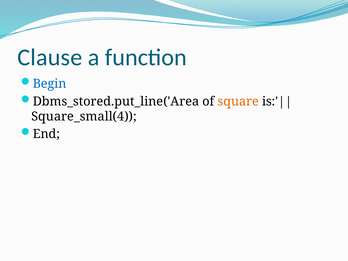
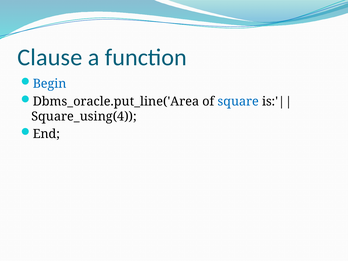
Dbms_stored.put_line('Area: Dbms_stored.put_line('Area -> Dbms_oracle.put_line('Area
square colour: orange -> blue
Square_small(4: Square_small(4 -> Square_using(4
